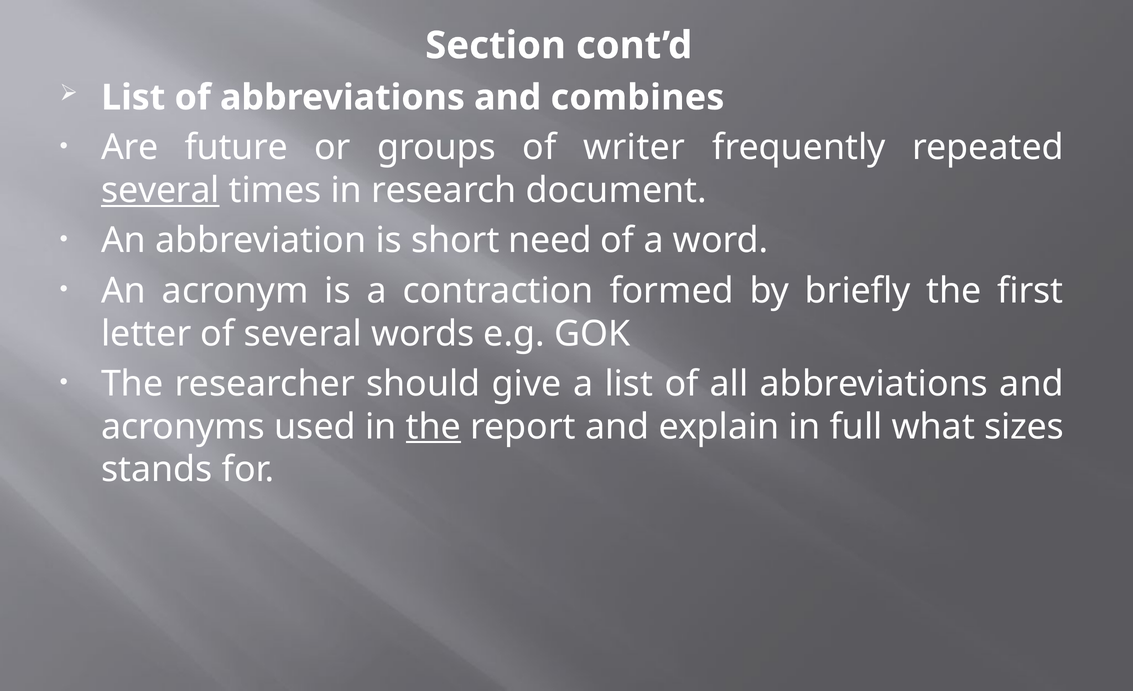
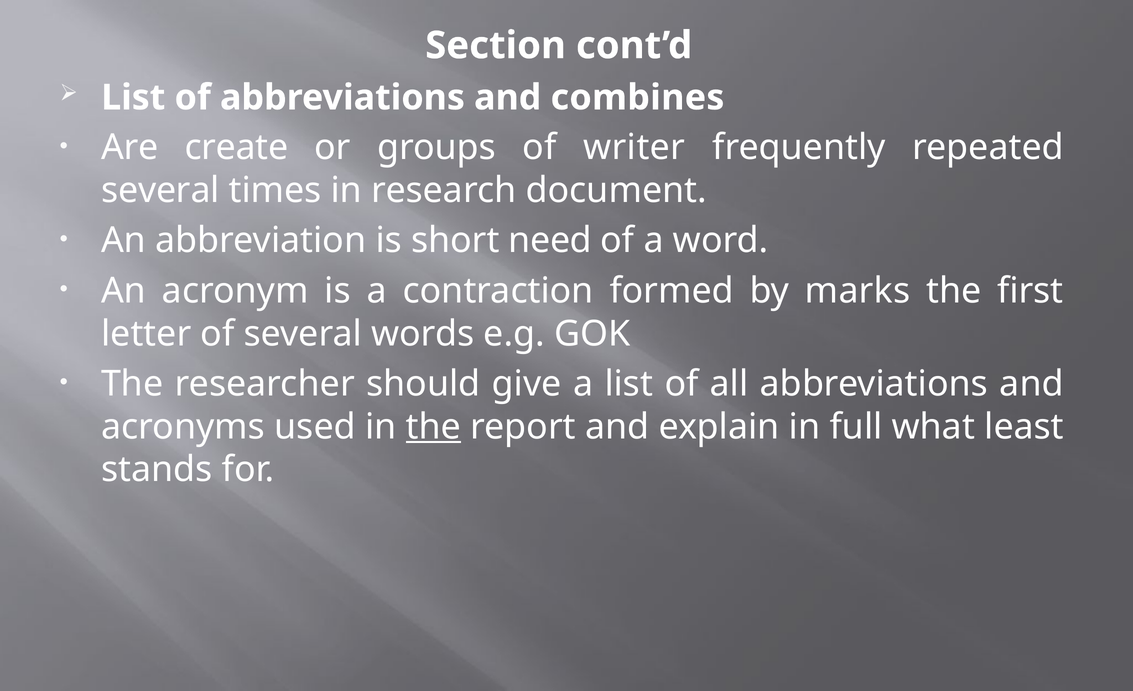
future: future -> create
several at (160, 191) underline: present -> none
briefly: briefly -> marks
sizes: sizes -> least
